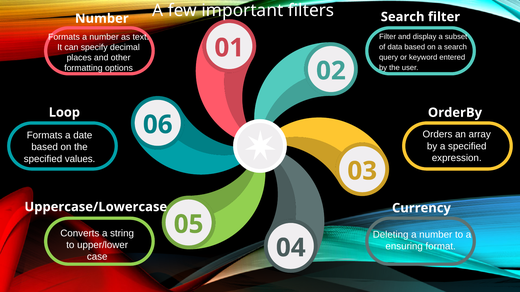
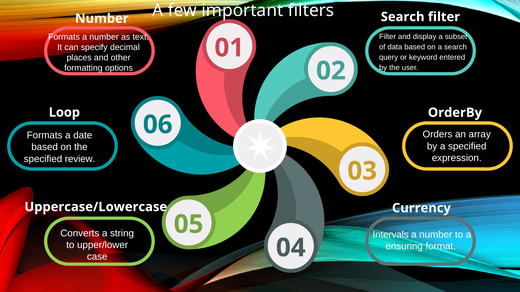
values: values -> review
Deleting: Deleting -> Intervals
